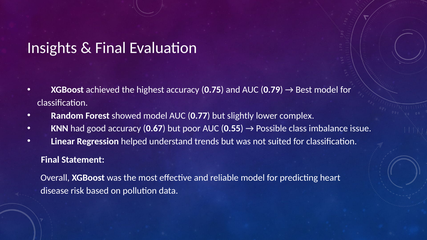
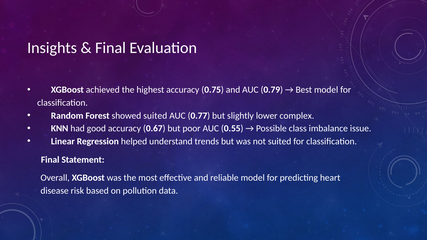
showed model: model -> suited
